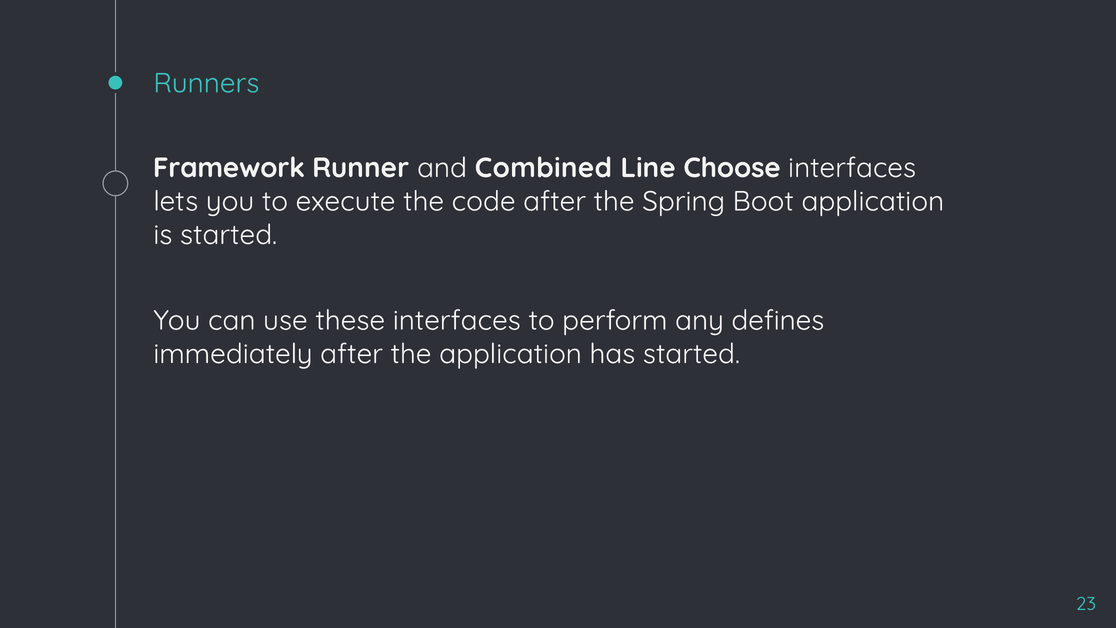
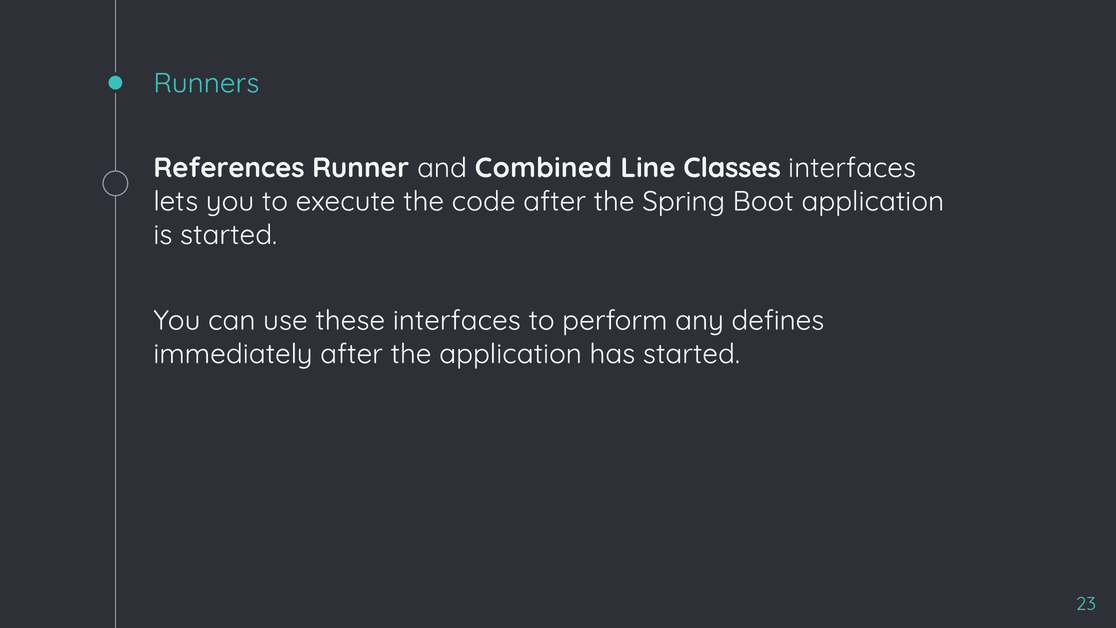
Framework: Framework -> References
Choose: Choose -> Classes
